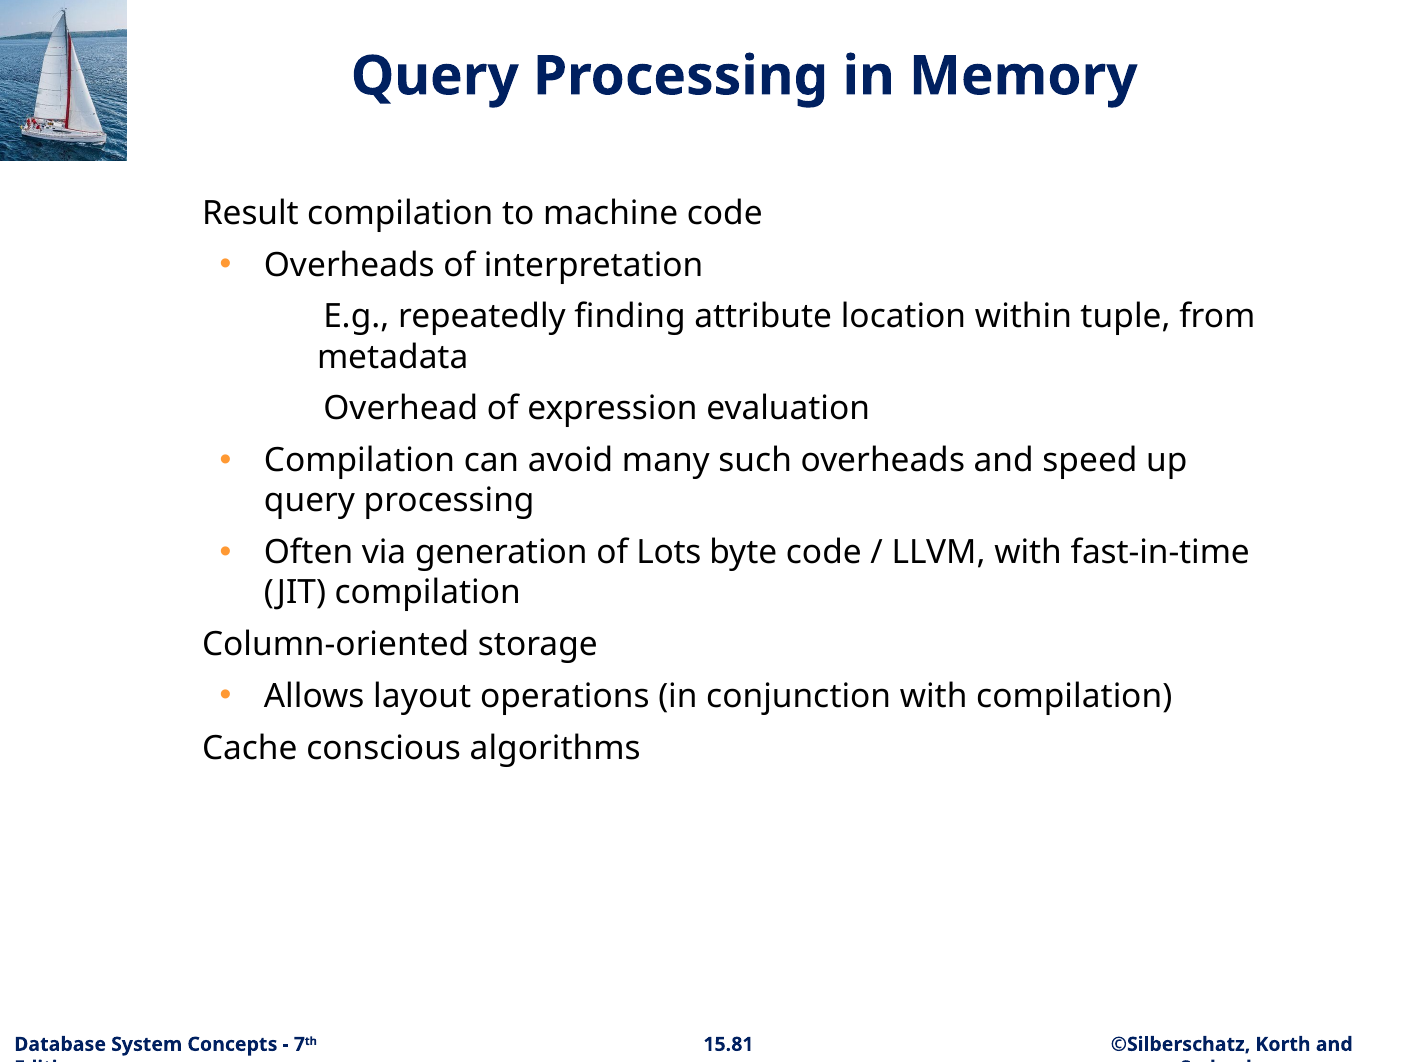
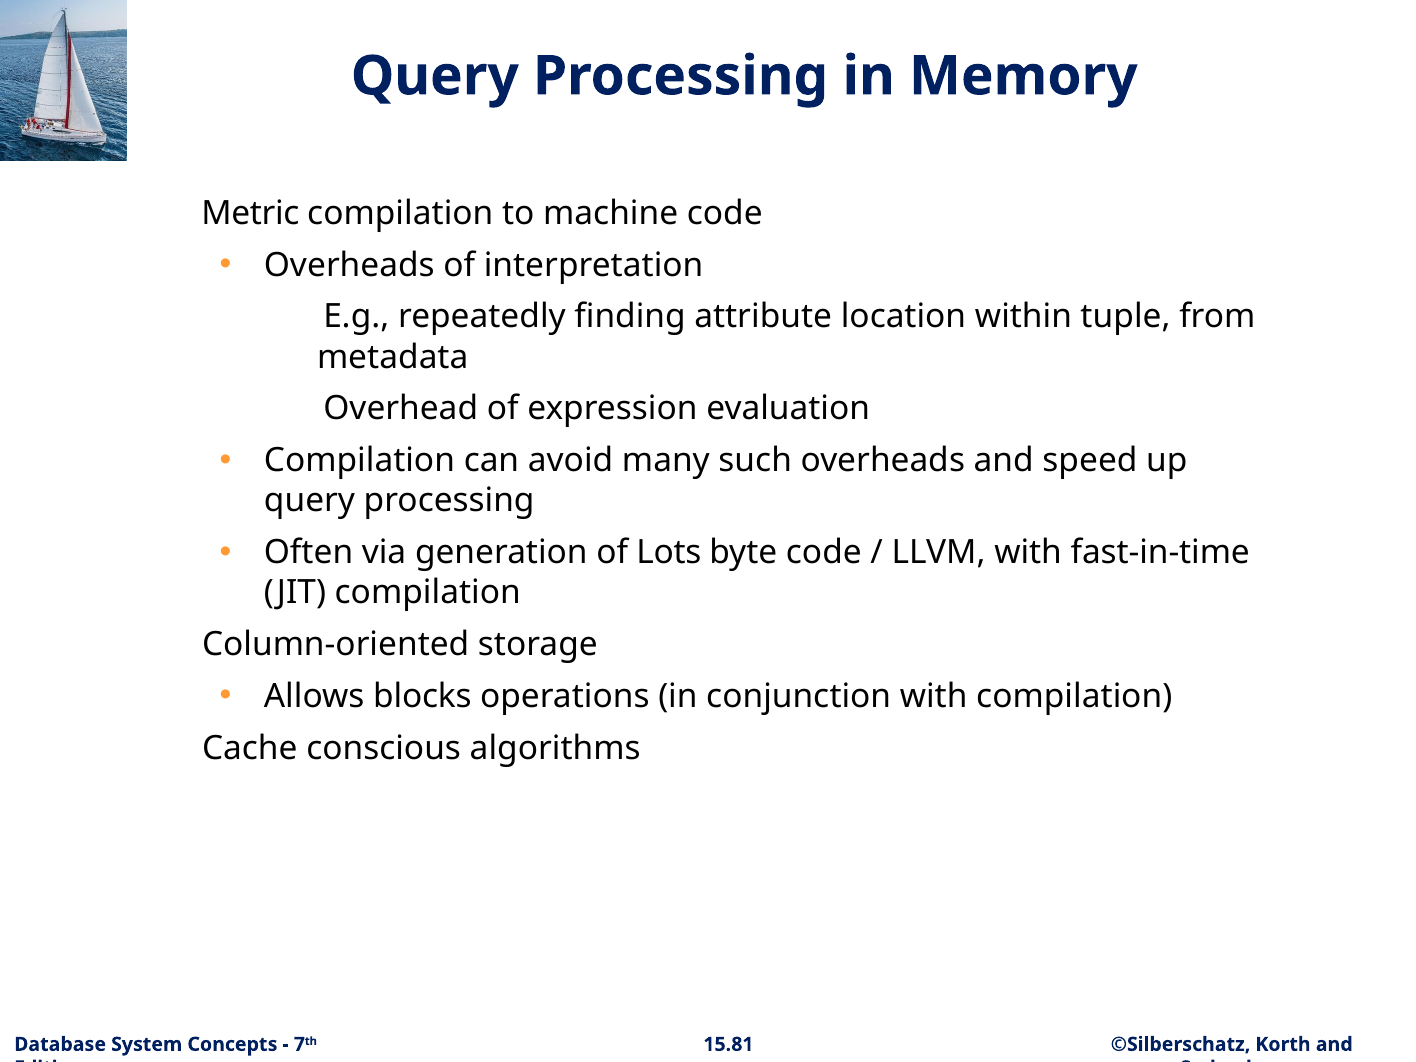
Result: Result -> Metric
layout: layout -> blocks
